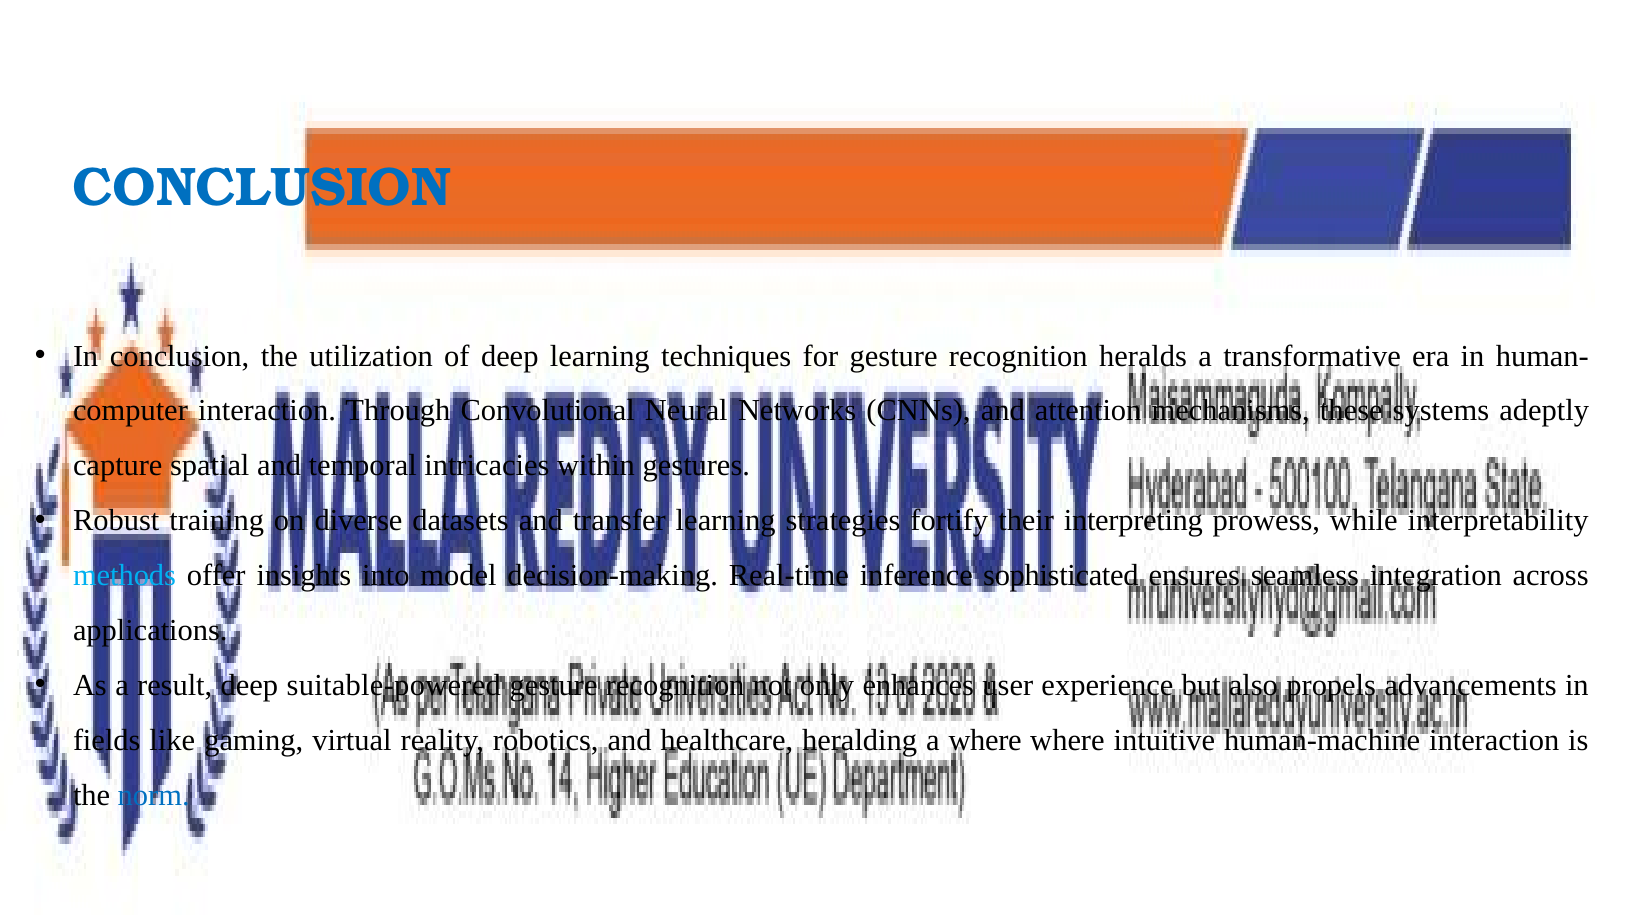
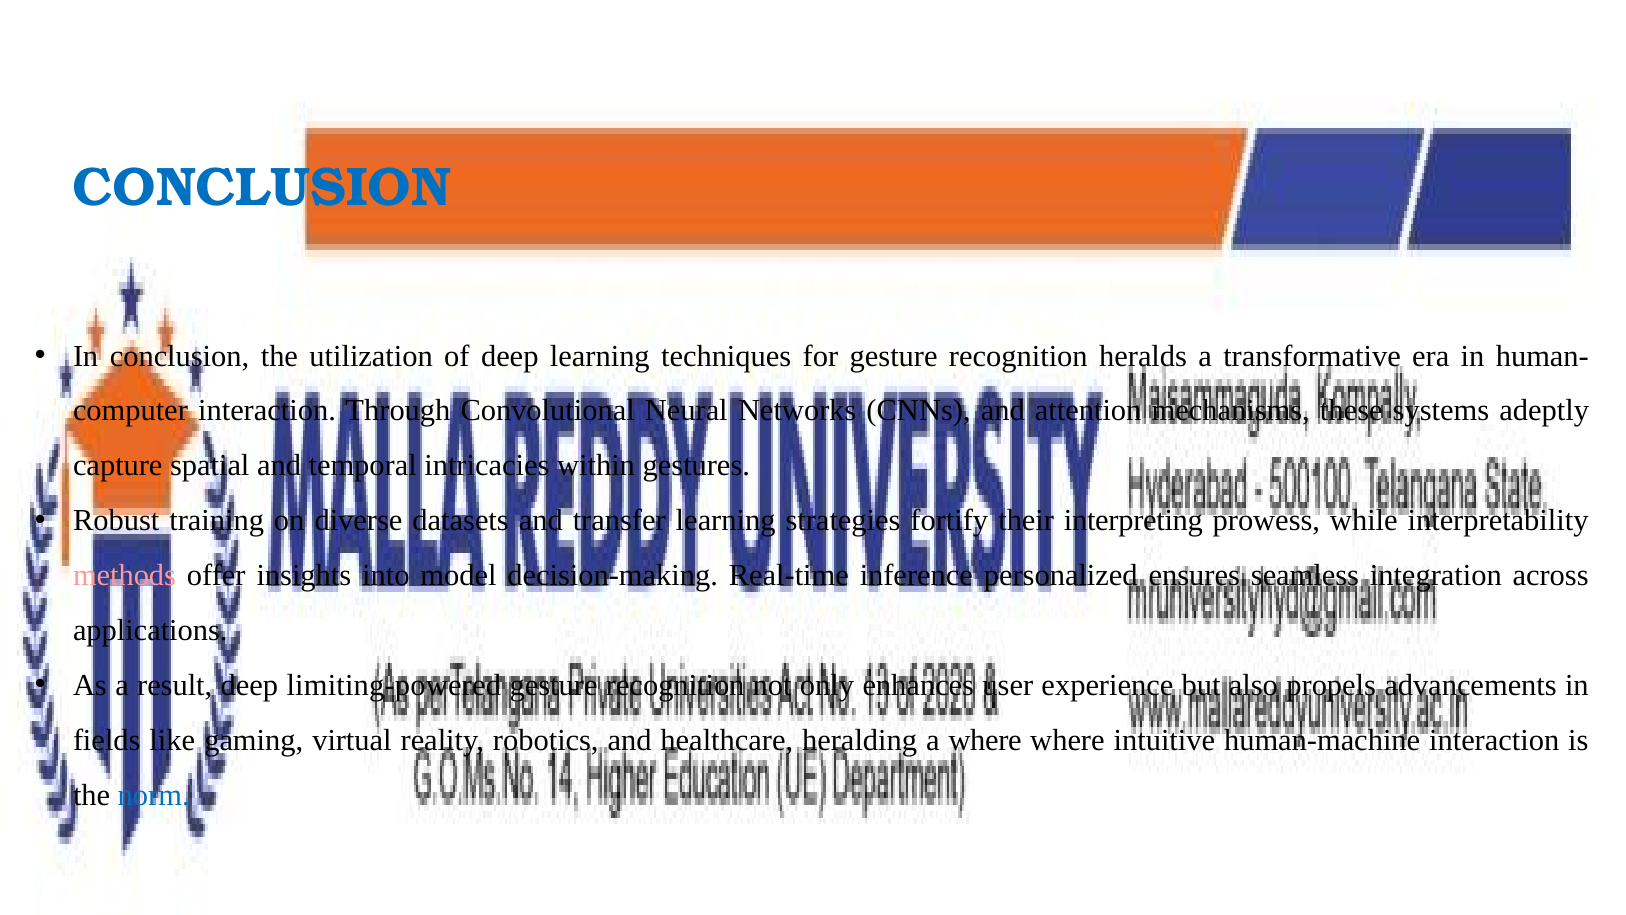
methods colour: light blue -> pink
sophisticated: sophisticated -> personalized
suitable-powered: suitable-powered -> limiting-powered
